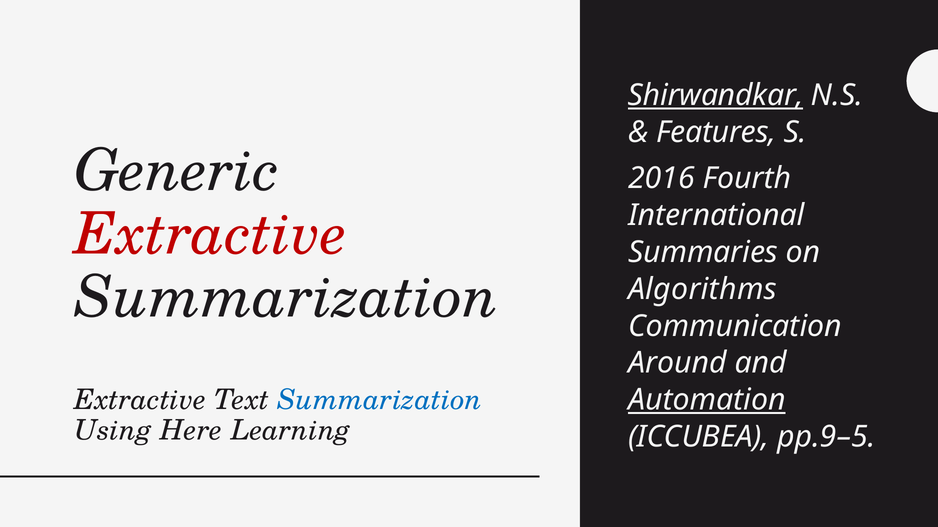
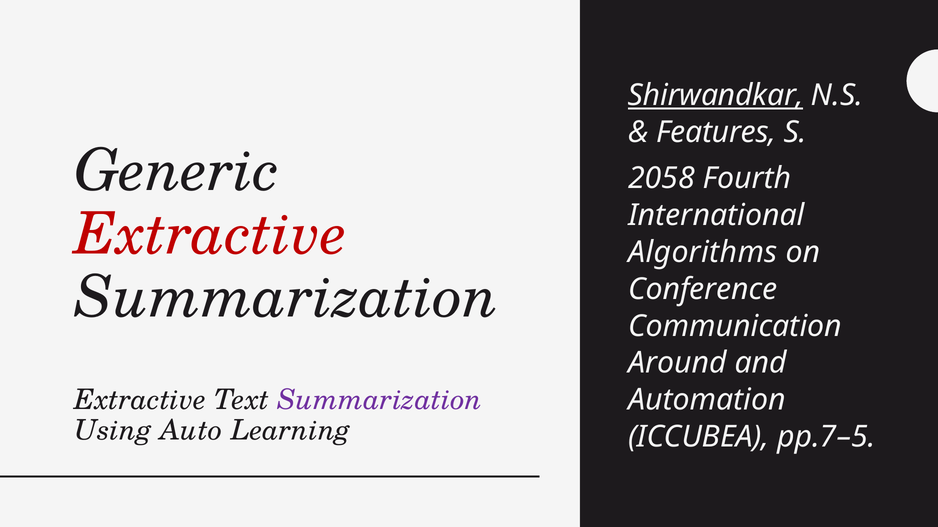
2016: 2016 -> 2058
Summaries: Summaries -> Algorithms
Algorithms: Algorithms -> Conference
Summarization at (380, 400) colour: blue -> purple
Automation underline: present -> none
Here: Here -> Auto
pp.9–5: pp.9–5 -> pp.7–5
